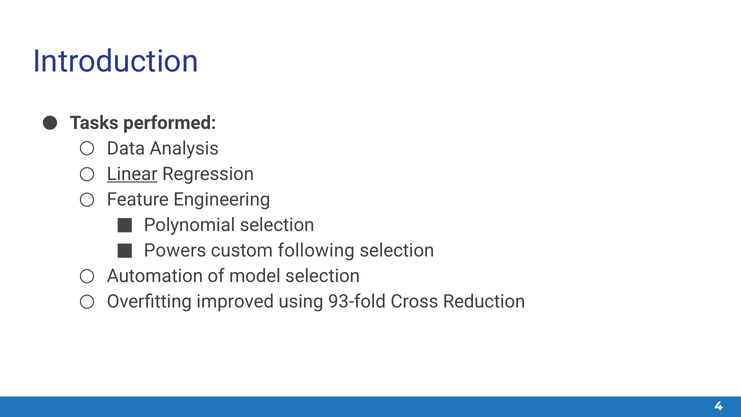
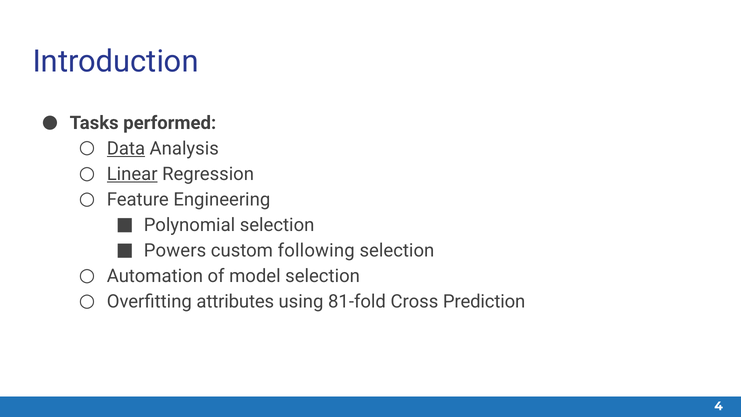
Data underline: none -> present
improved: improved -> attributes
93-fold: 93-fold -> 81-fold
Reduction: Reduction -> Prediction
